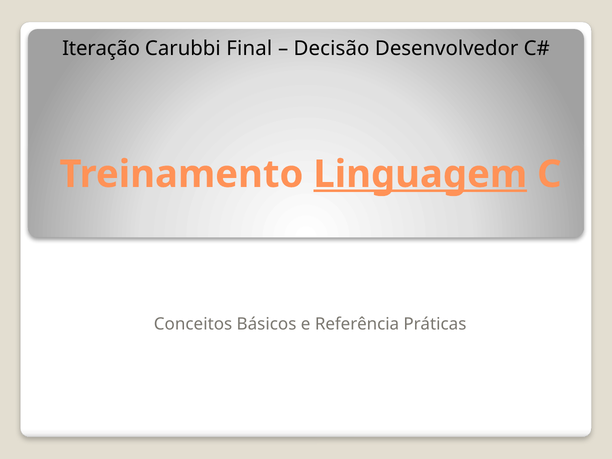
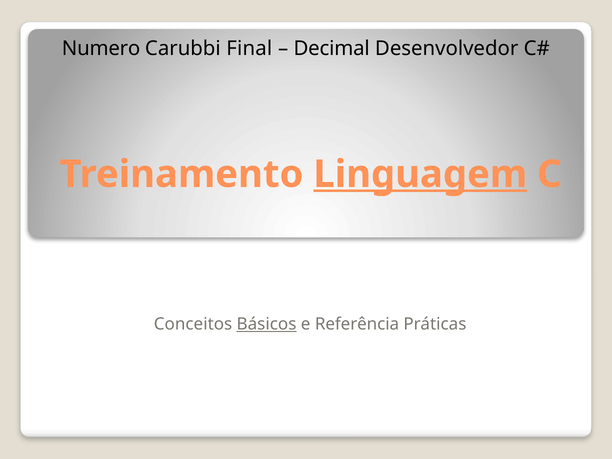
Iteração: Iteração -> Numero
Decisão: Decisão -> Decimal
Básicos underline: none -> present
